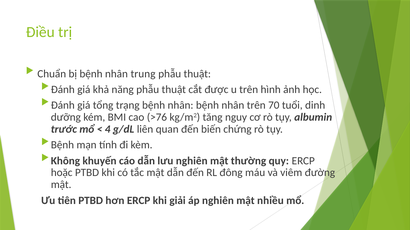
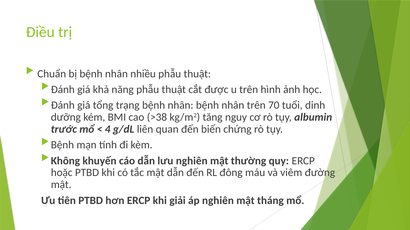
trung: trung -> nhiều
>76: >76 -> >38
nhiều: nhiều -> tháng
